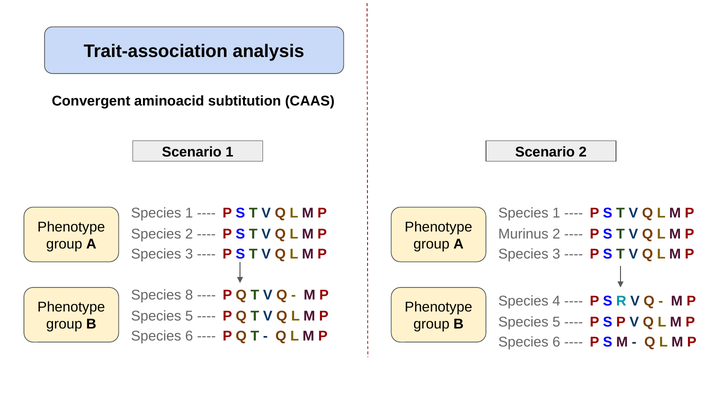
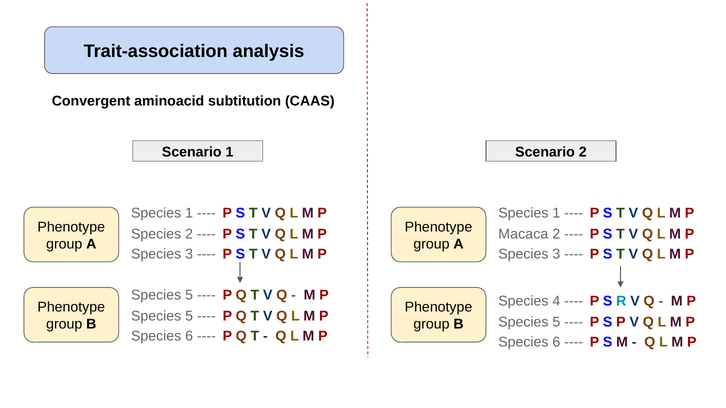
Murinus: Murinus -> Macaca
8 at (189, 295): 8 -> 5
